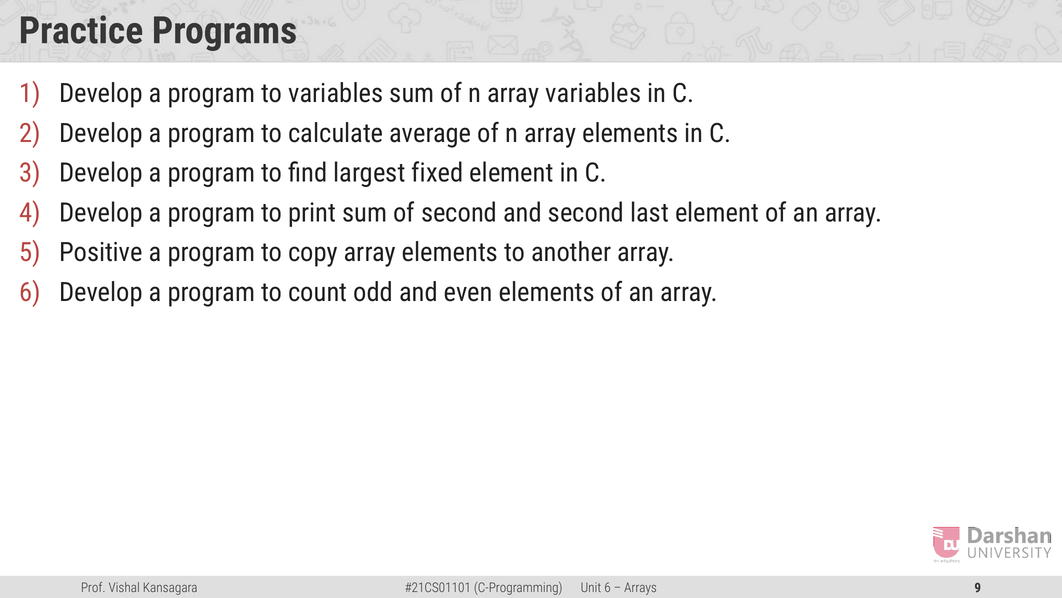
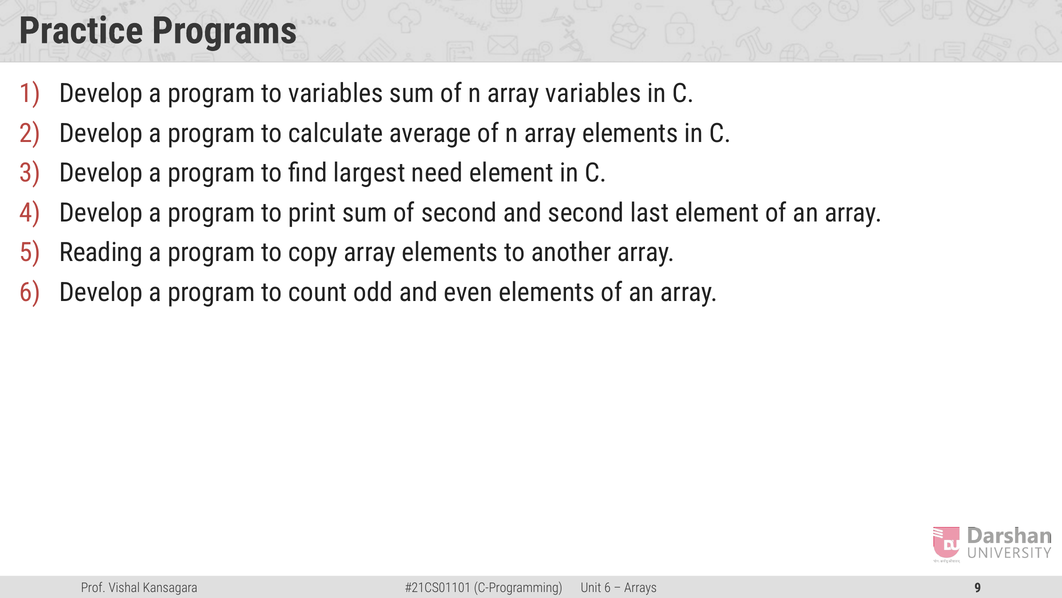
fixed: fixed -> need
Positive: Positive -> Reading
